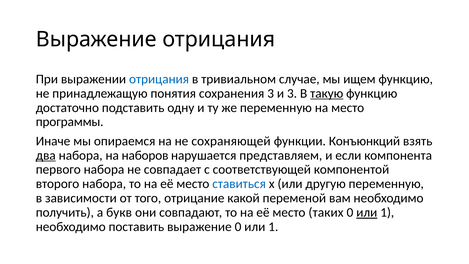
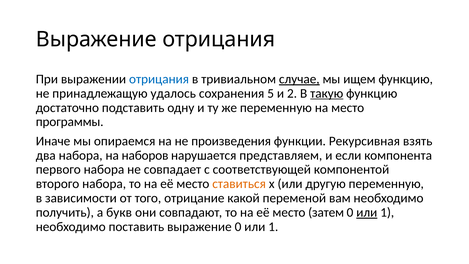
случае underline: none -> present
понятия: понятия -> удалось
сохранения 3: 3 -> 5
и 3: 3 -> 2
сохраняющей: сохраняющей -> произведения
Конъюнкций: Конъюнкций -> Рекурсивная
два underline: present -> none
ставиться colour: blue -> orange
таких: таких -> затем
